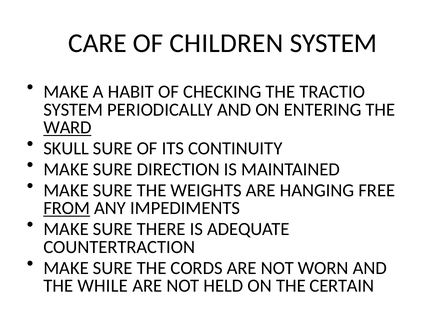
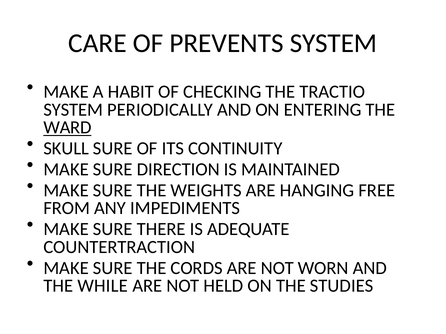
CHILDREN: CHILDREN -> PREVENTS
FROM underline: present -> none
CERTAIN: CERTAIN -> STUDIES
